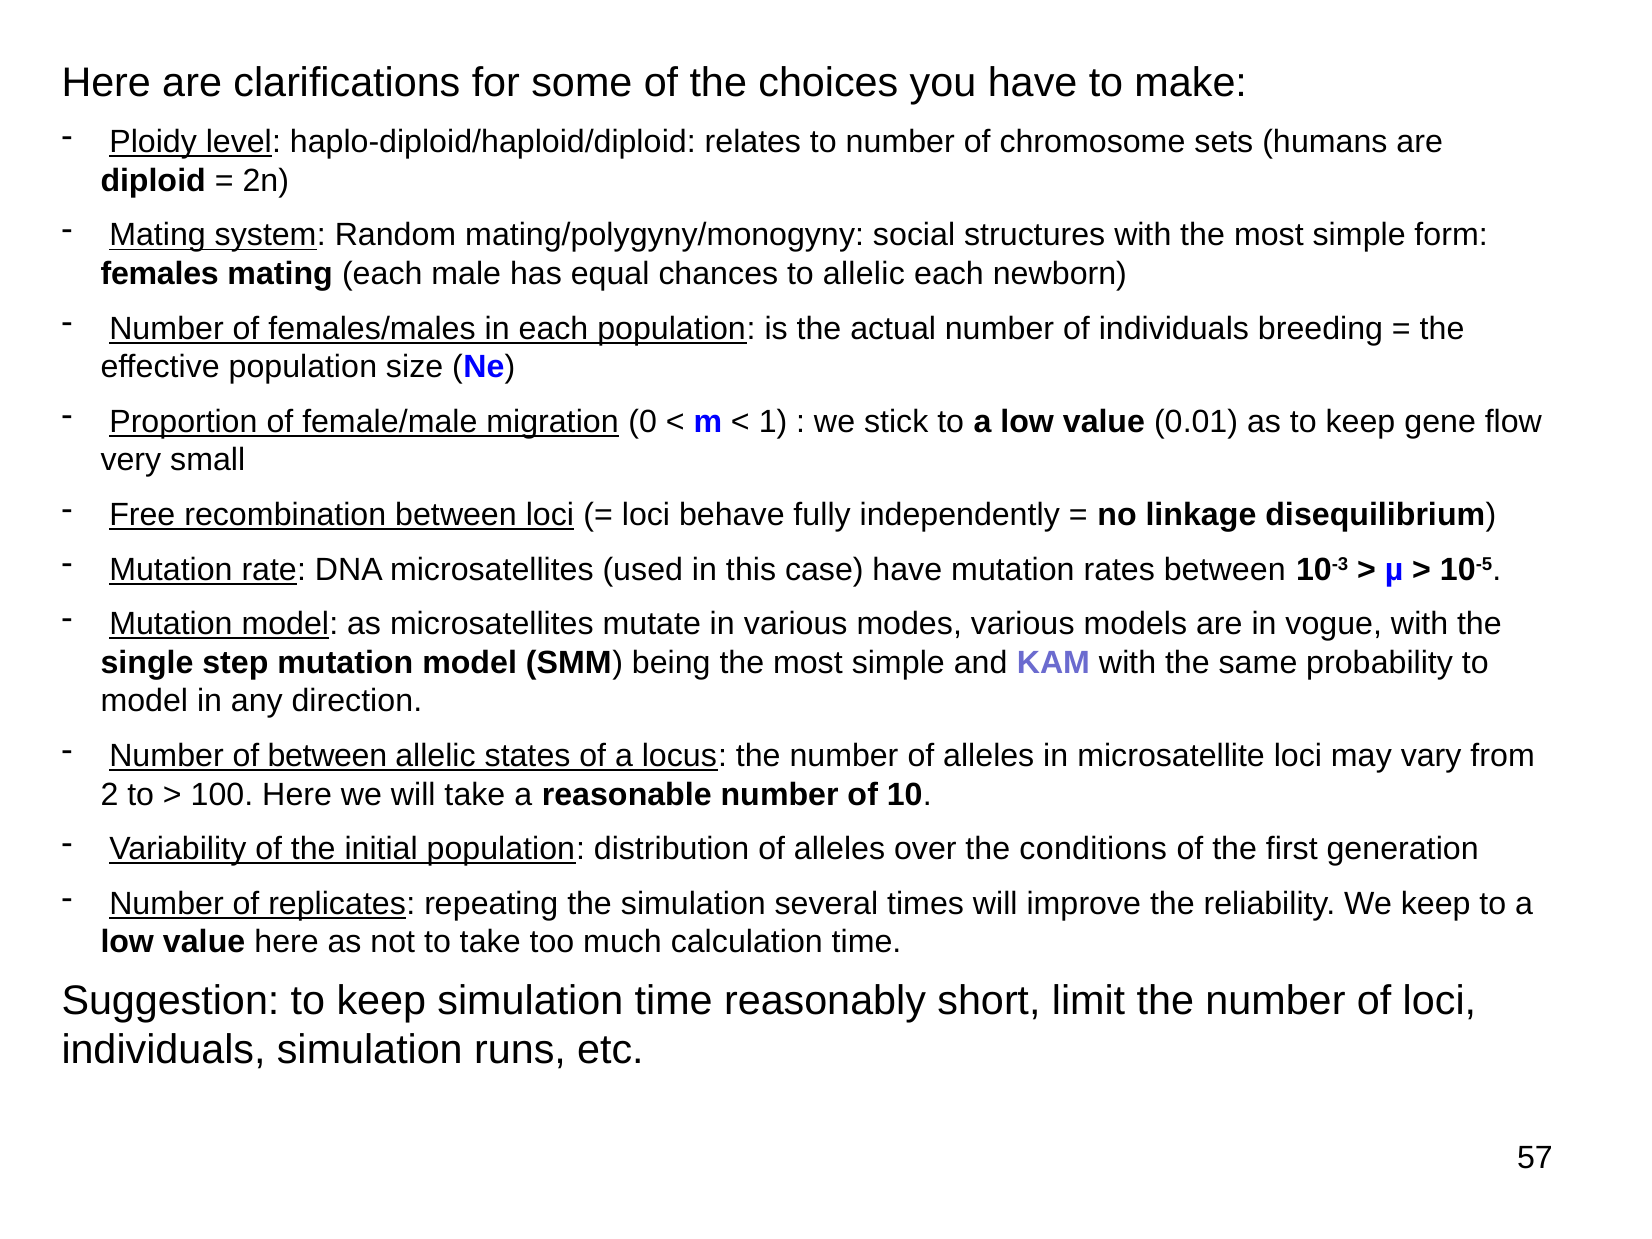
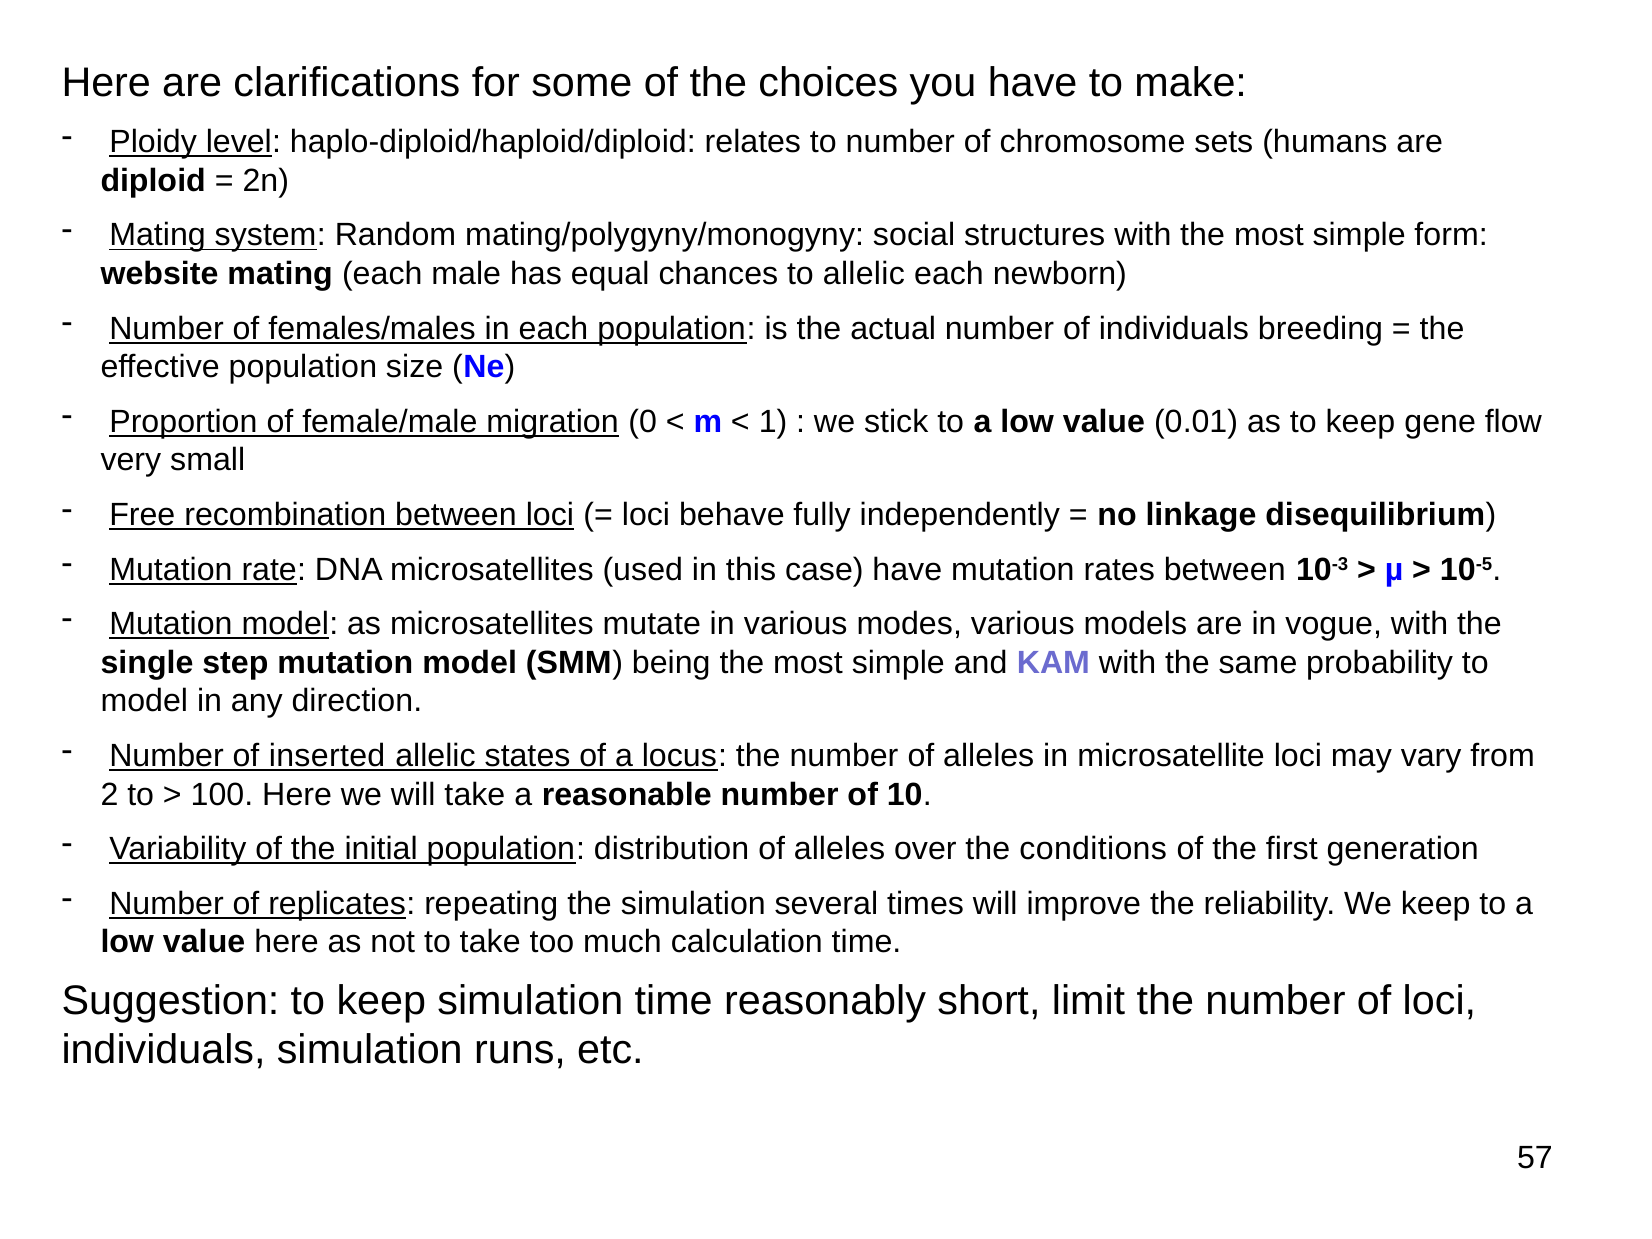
females: females -> website
of between: between -> inserted
